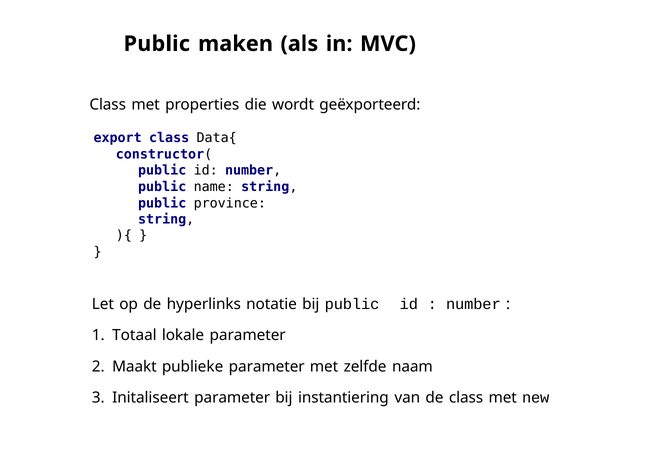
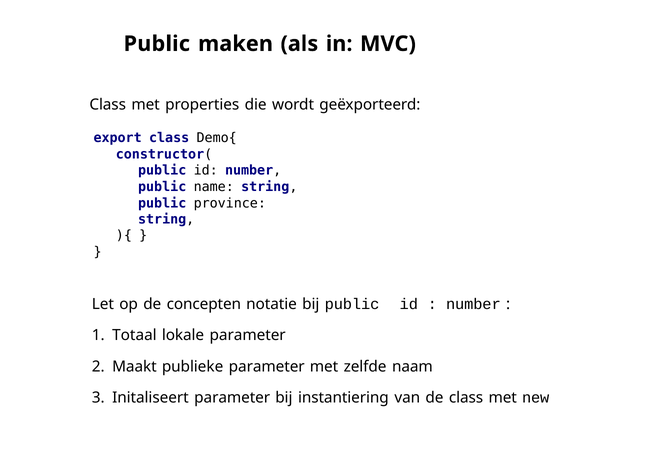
Data{: Data{ -> Demo{
hyperlinks: hyperlinks -> concepten
